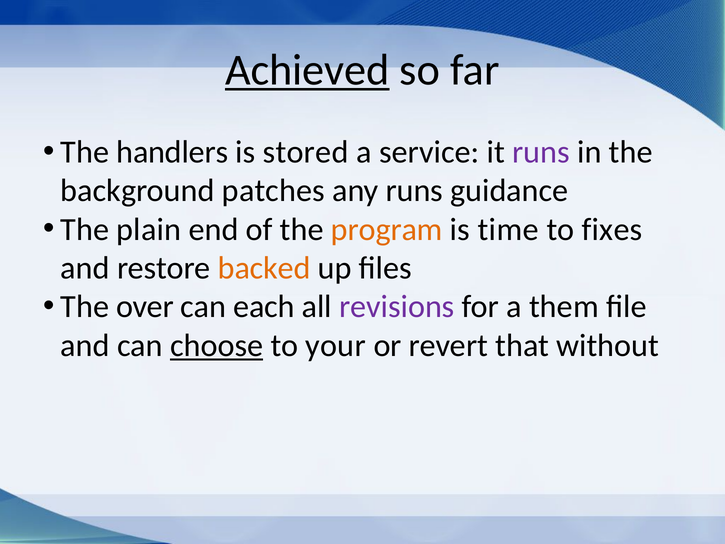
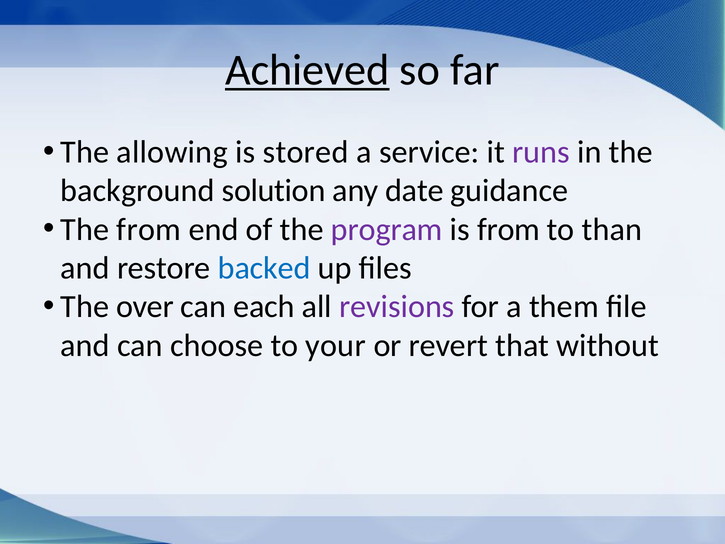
handlers: handlers -> allowing
patches: patches -> solution
any runs: runs -> date
The plain: plain -> from
program colour: orange -> purple
is time: time -> from
fixes: fixes -> than
backed colour: orange -> blue
choose underline: present -> none
